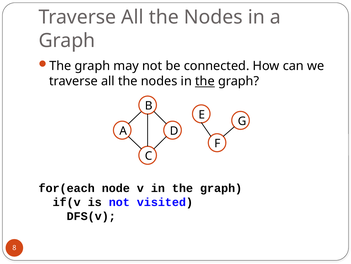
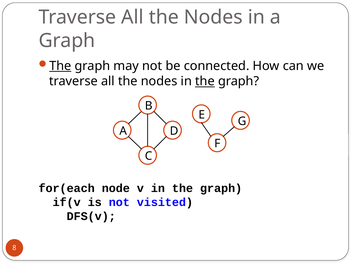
The at (60, 66) underline: none -> present
